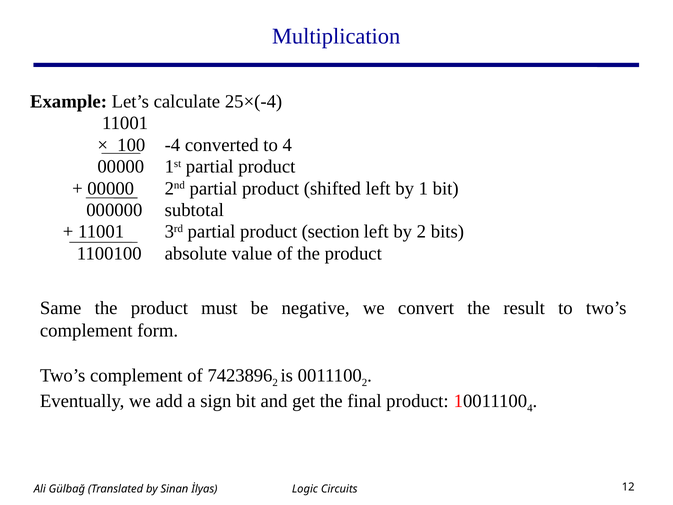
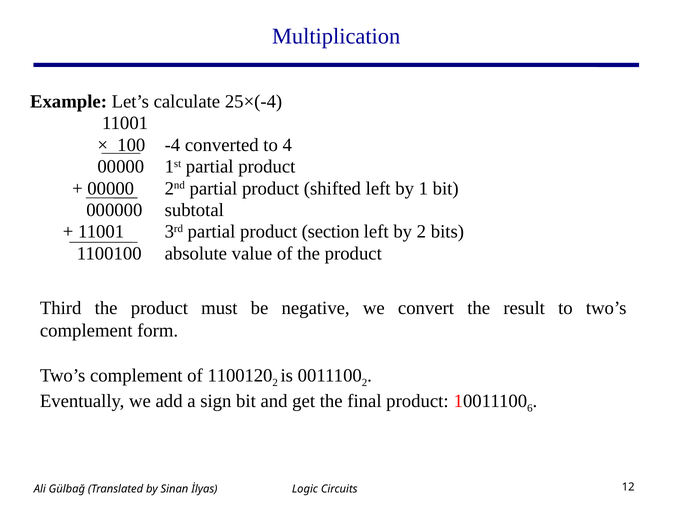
Same: Same -> Third
7423896: 7423896 -> 1100120
4 at (530, 408): 4 -> 6
